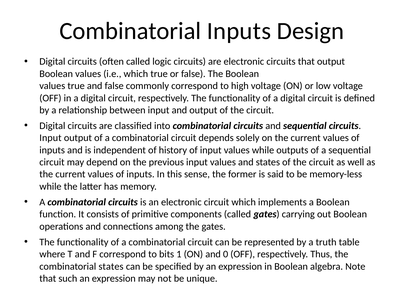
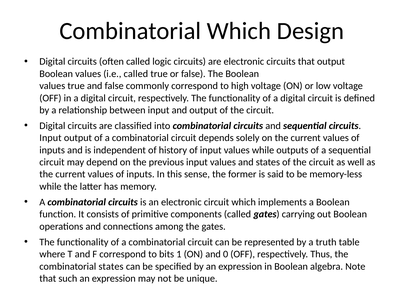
Combinatorial Inputs: Inputs -> Which
i.e which: which -> called
